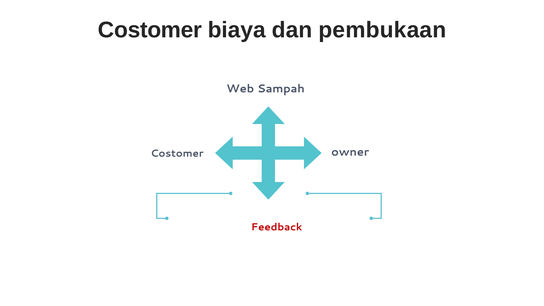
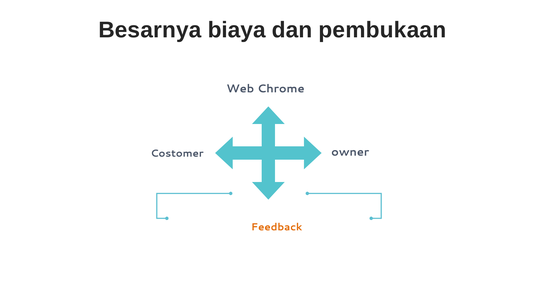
Costomer at (150, 30): Costomer -> Besarnya
Sampah: Sampah -> Chrome
Feedback colour: red -> orange
